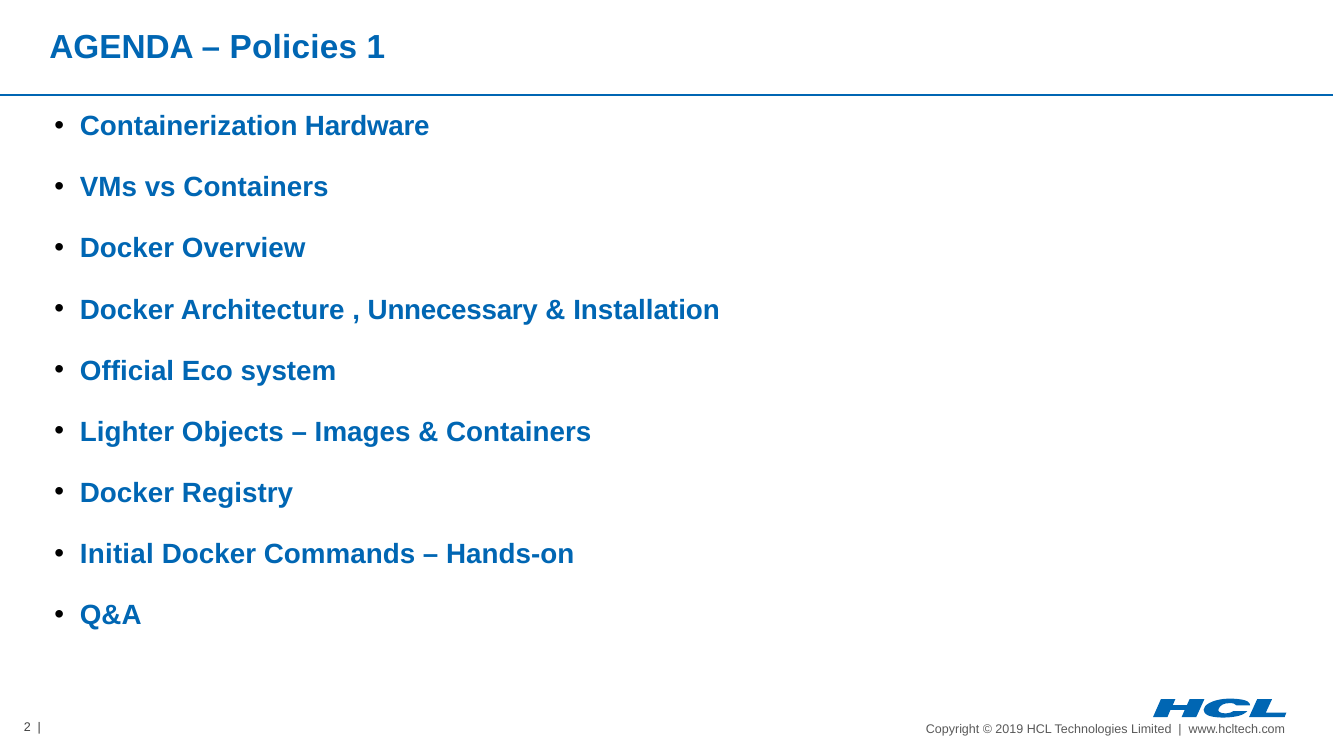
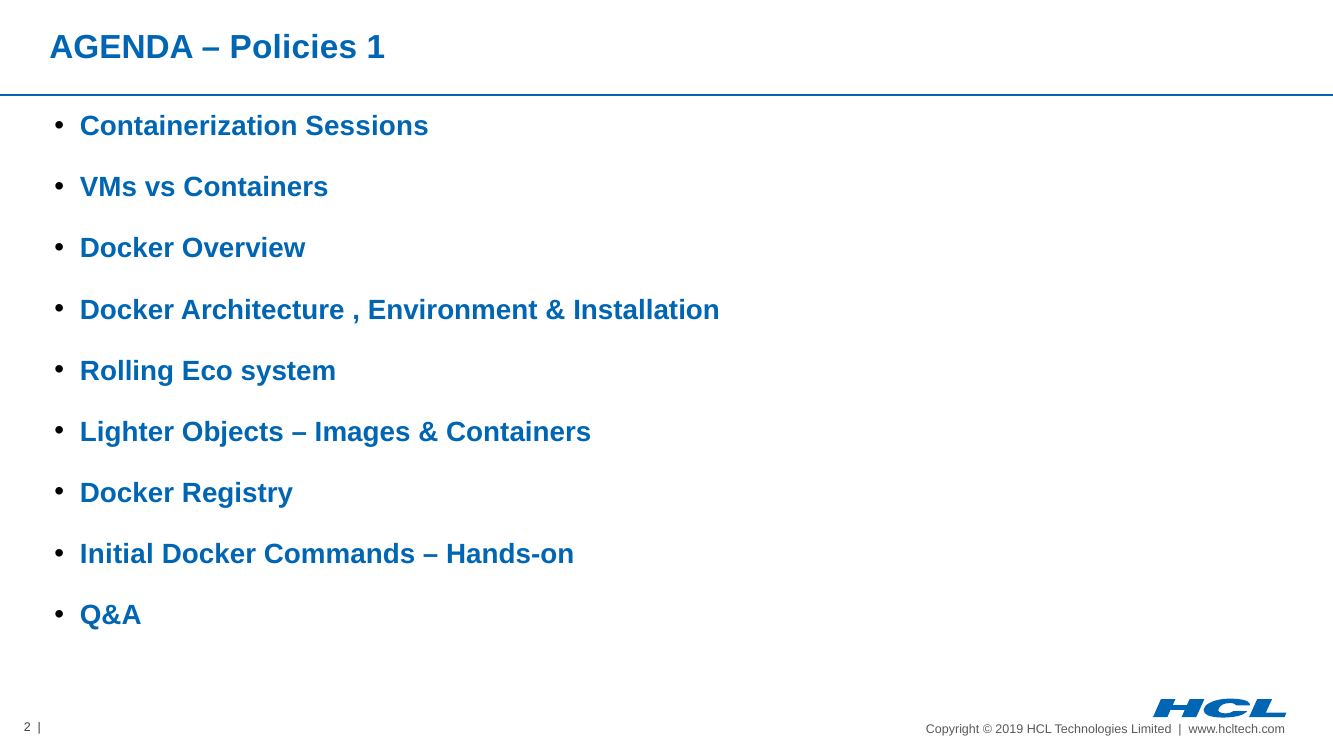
Hardware: Hardware -> Sessions
Unnecessary: Unnecessary -> Environment
Official: Official -> Rolling
